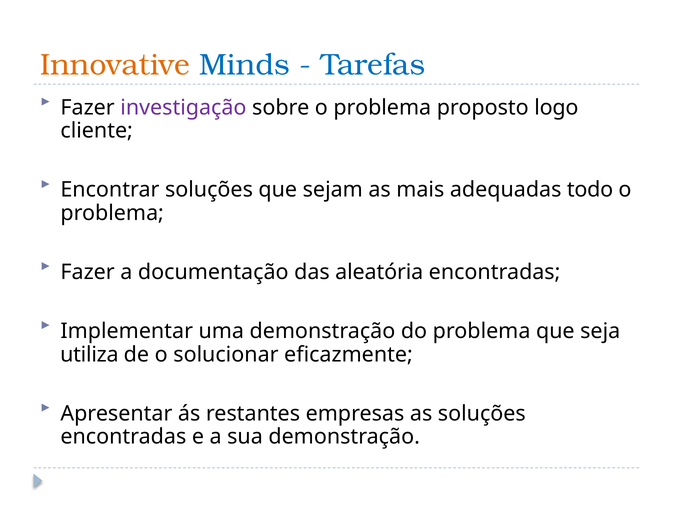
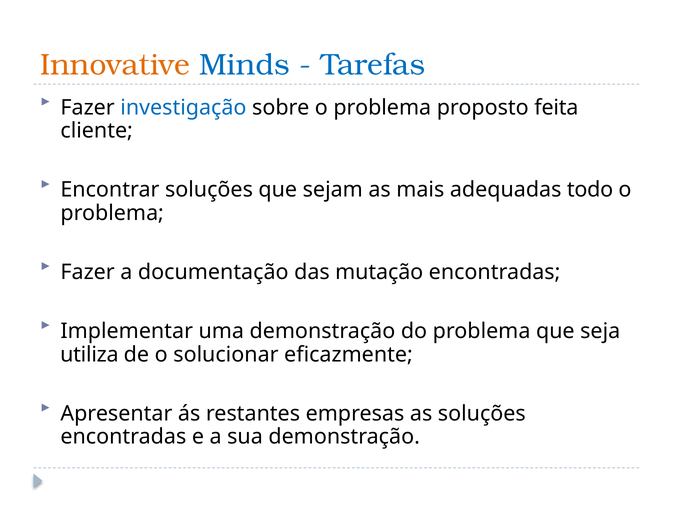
investigação colour: purple -> blue
logo: logo -> feita
aleatória: aleatória -> mutação
